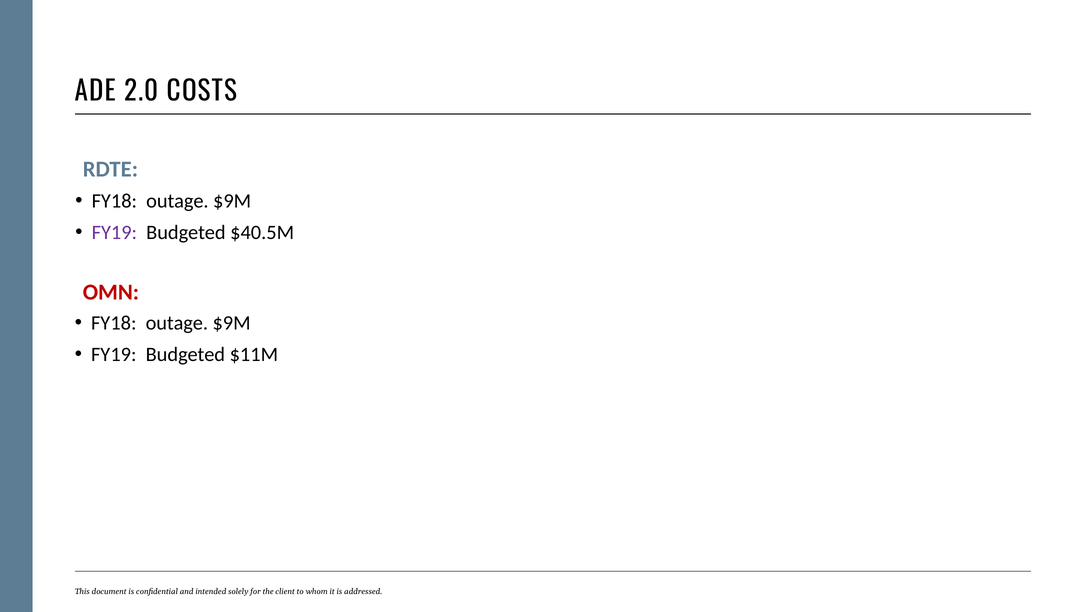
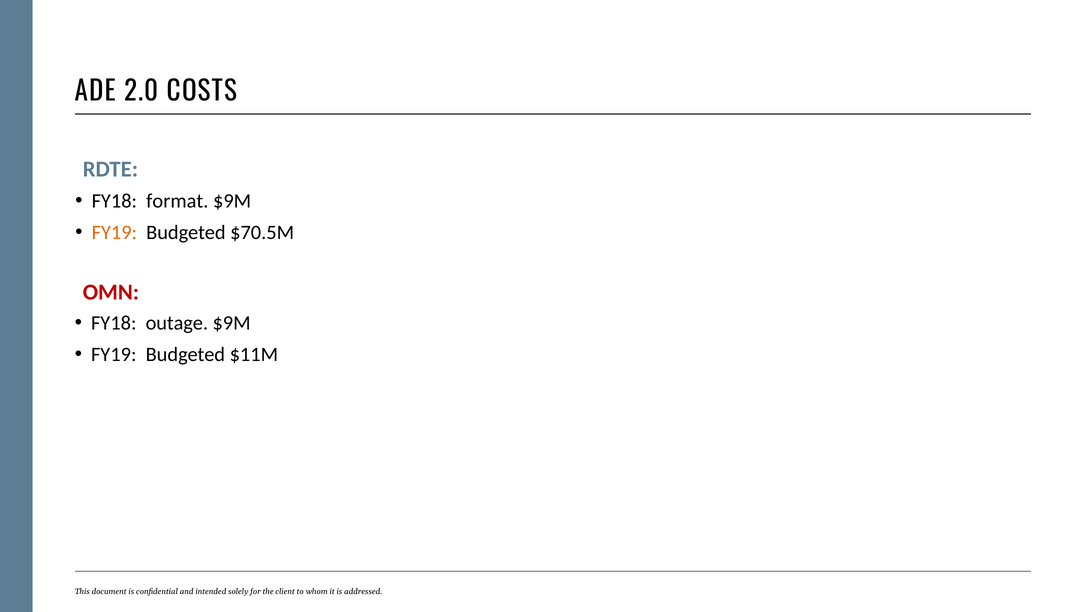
outage at (177, 201): outage -> format
FY19 at (114, 232) colour: purple -> orange
$40.5M: $40.5M -> $70.5M
